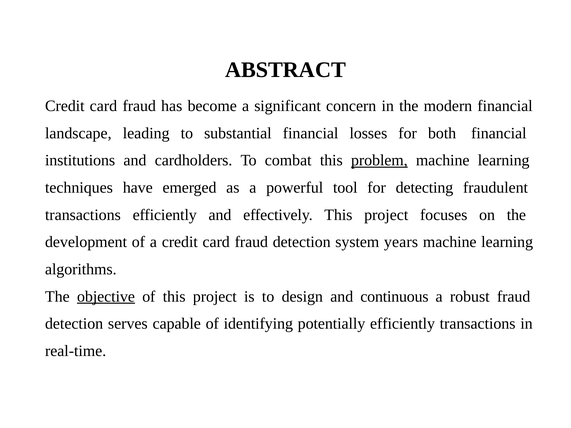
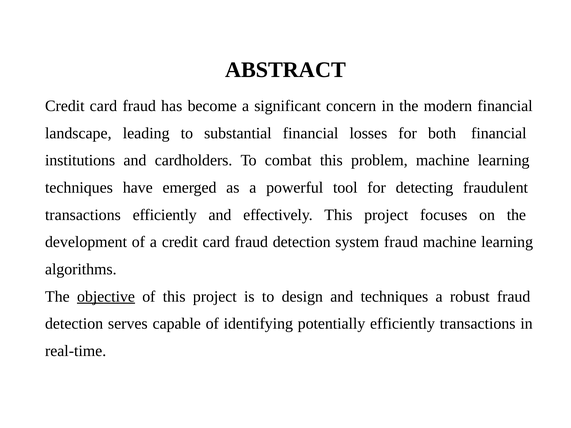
problem underline: present -> none
system years: years -> fraud
and continuous: continuous -> techniques
